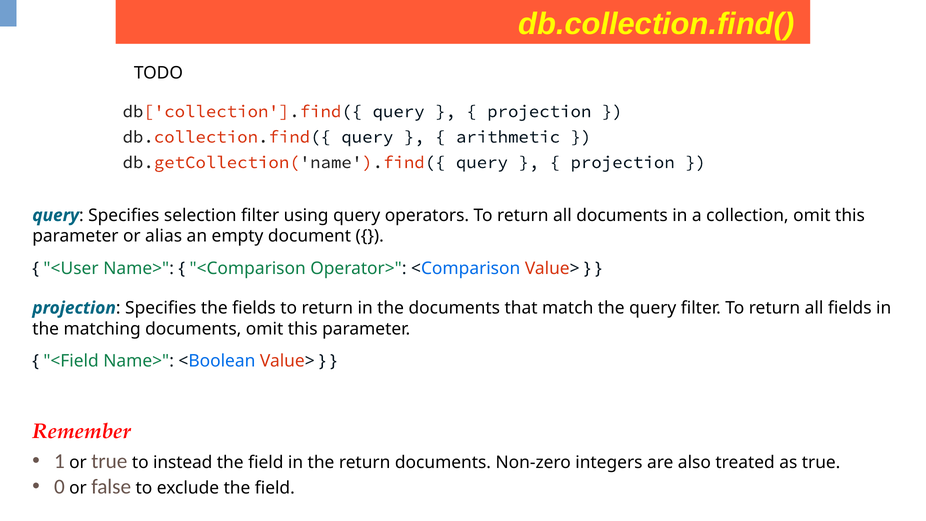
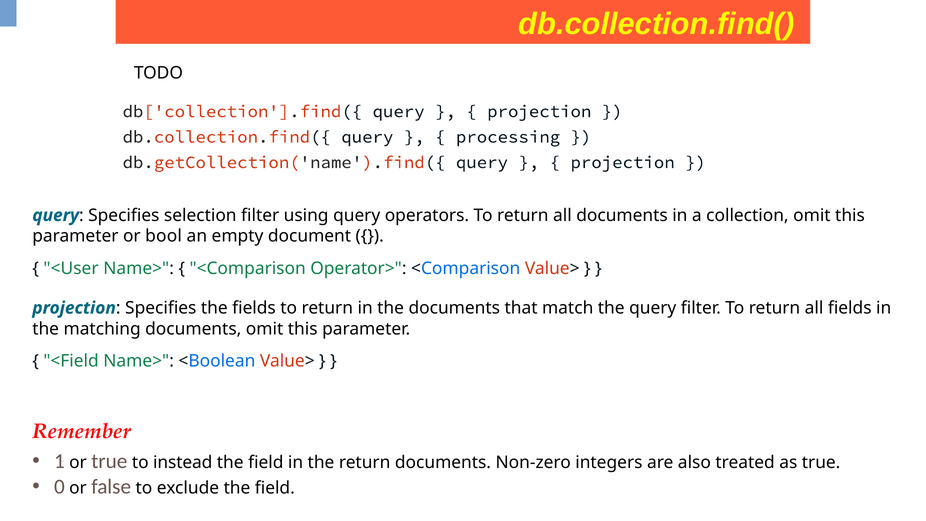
arithmetic: arithmetic -> processing
alias: alias -> bool
